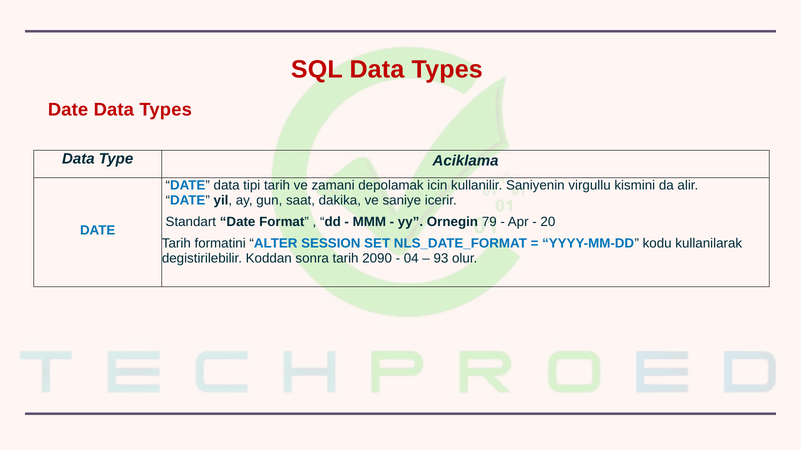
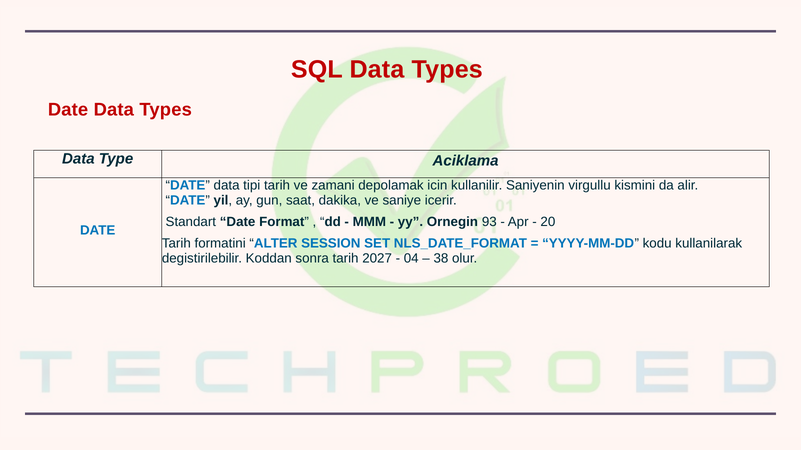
79: 79 -> 93
2090: 2090 -> 2027
93: 93 -> 38
